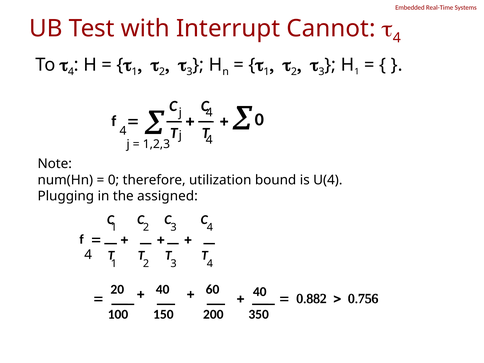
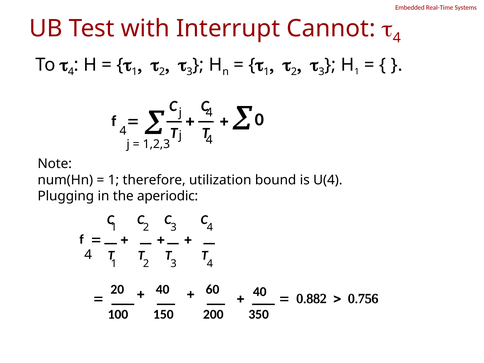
0 at (113, 180): 0 -> 1
assigned: assigned -> aperiodic
